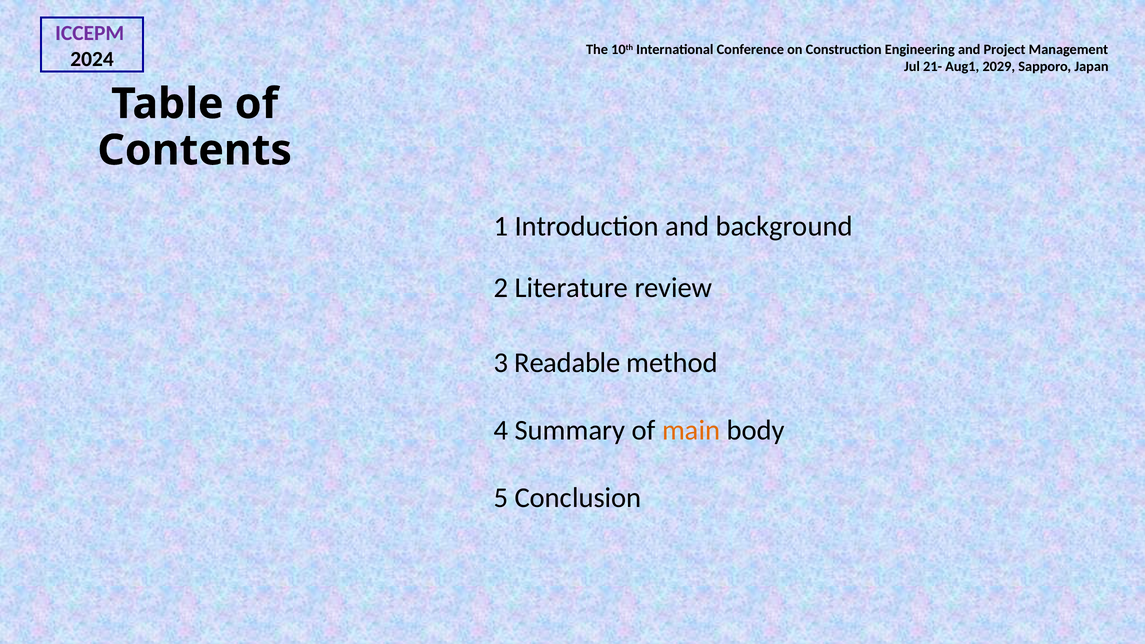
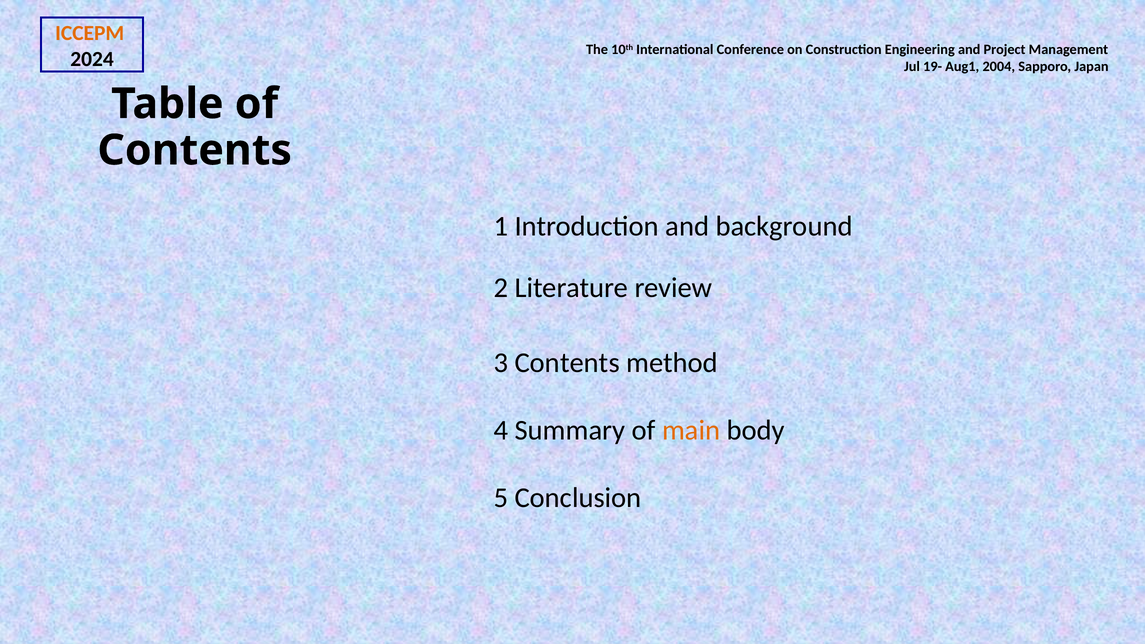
ICCEPM colour: purple -> orange
21-: 21- -> 19-
2029: 2029 -> 2004
3 Readable: Readable -> Contents
